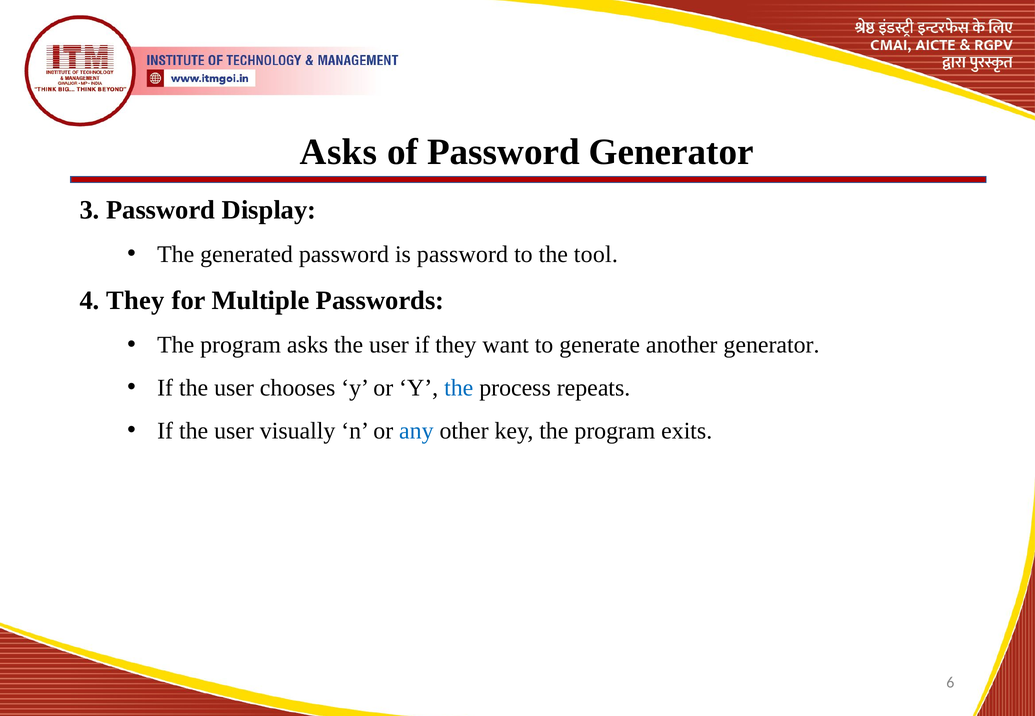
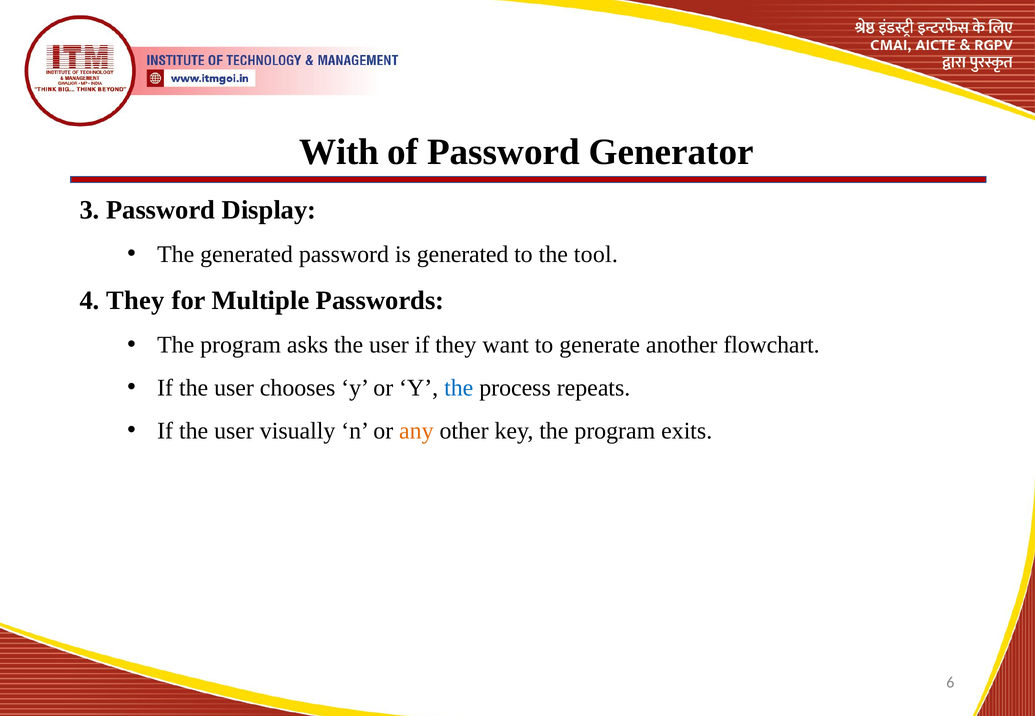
Asks at (339, 152): Asks -> With
is password: password -> generated
another generator: generator -> flowchart
any colour: blue -> orange
